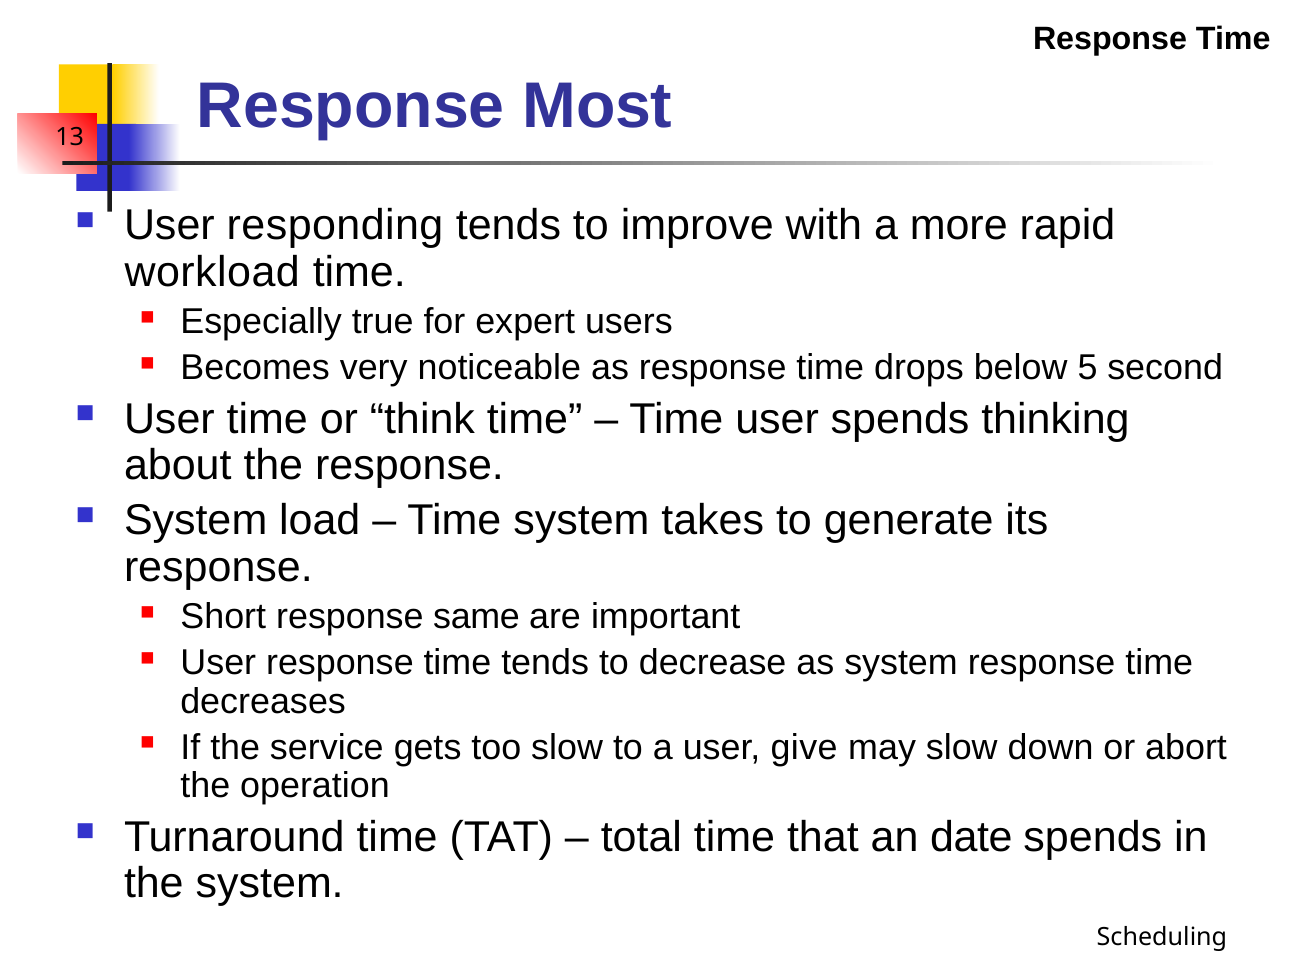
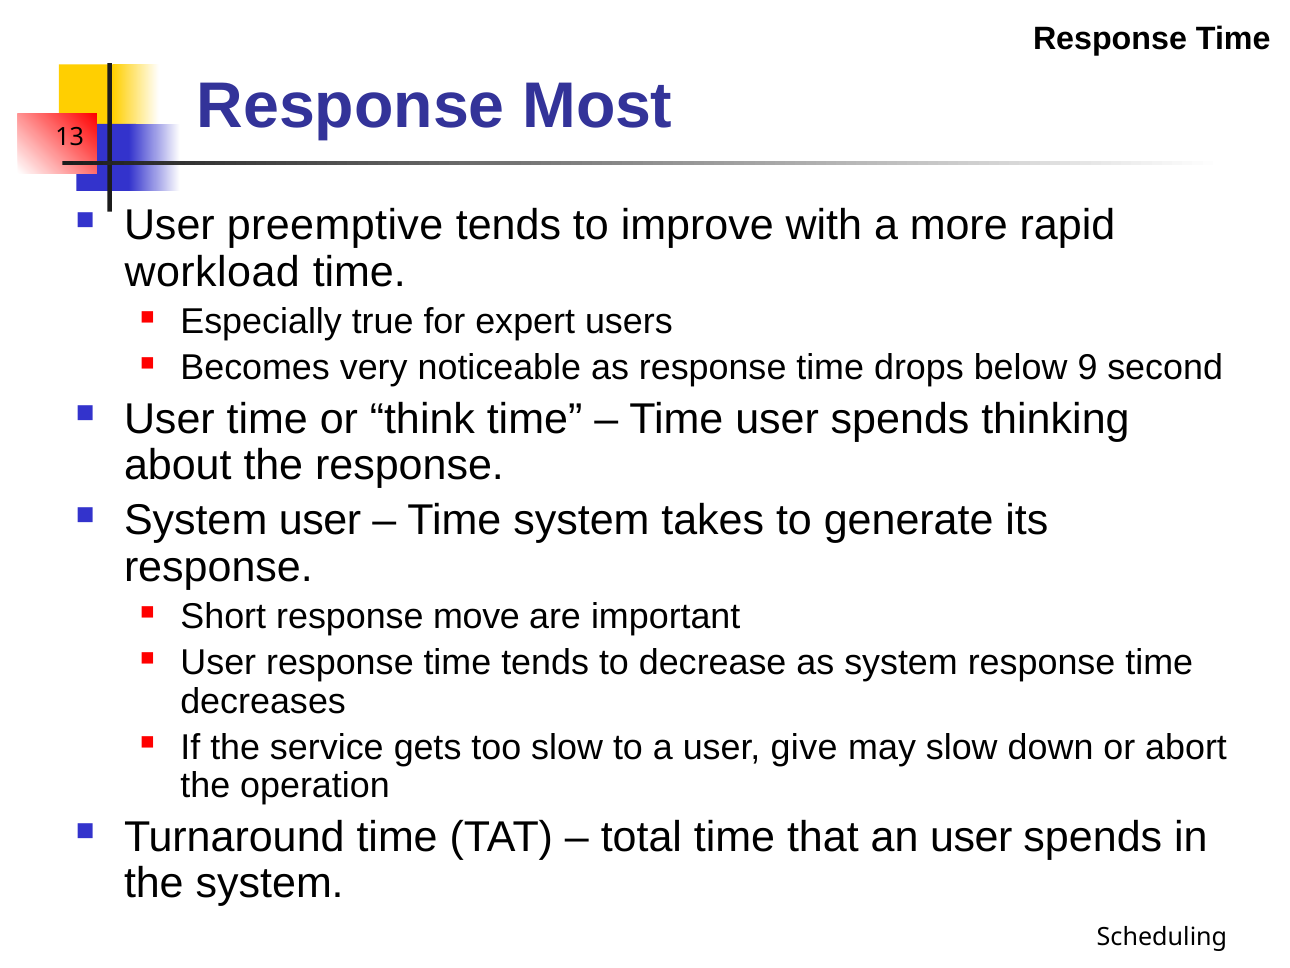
responding: responding -> preemptive
5: 5 -> 9
System load: load -> user
same: same -> move
an date: date -> user
